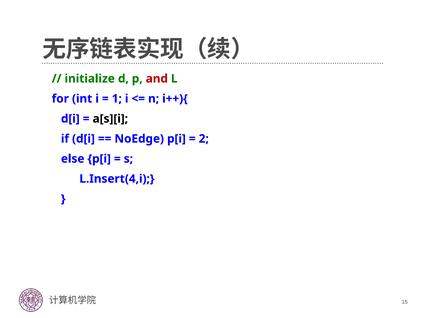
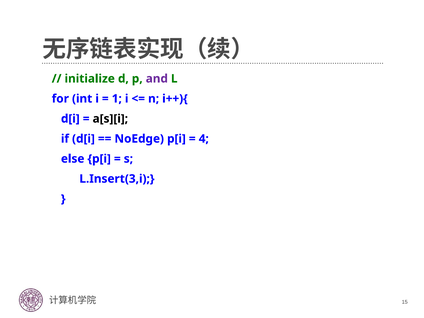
and colour: red -> purple
2: 2 -> 4
L.Insert(4,i: L.Insert(4,i -> L.Insert(3,i
